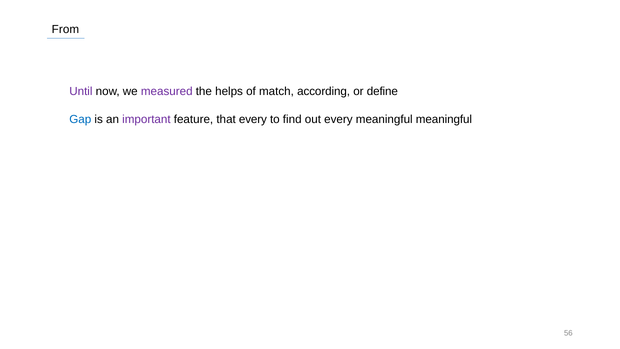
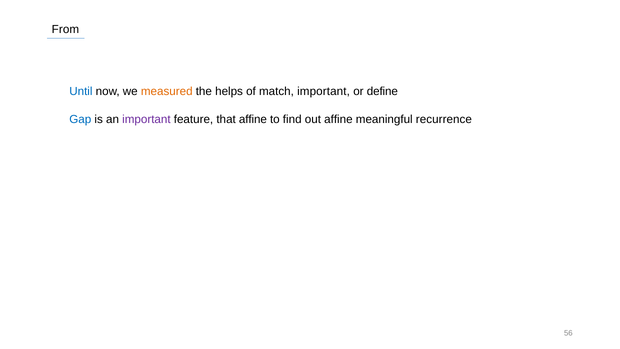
Until colour: purple -> blue
measured colour: purple -> orange
match according: according -> important
that every: every -> affine
out every: every -> affine
meaningful meaningful: meaningful -> recurrence
